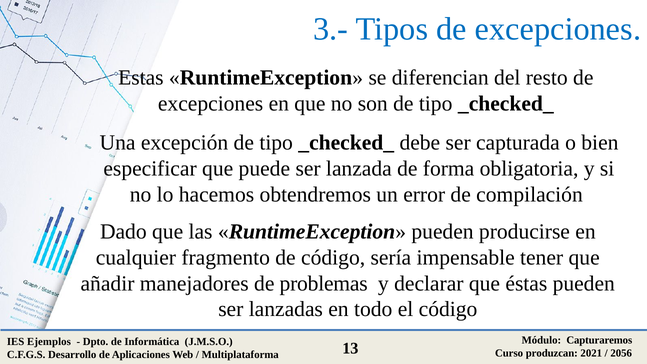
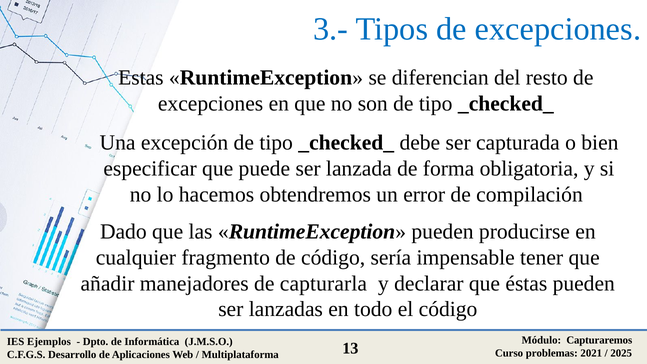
problemas: problemas -> capturarla
produzcan: produzcan -> problemas
2056: 2056 -> 2025
